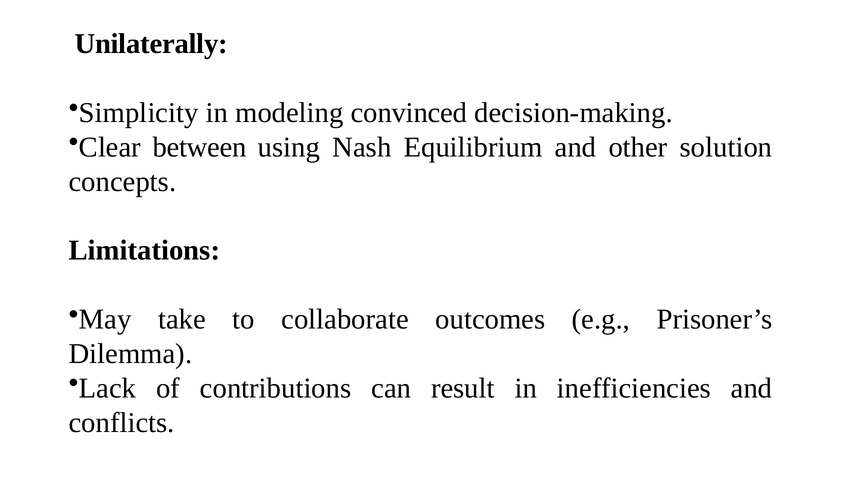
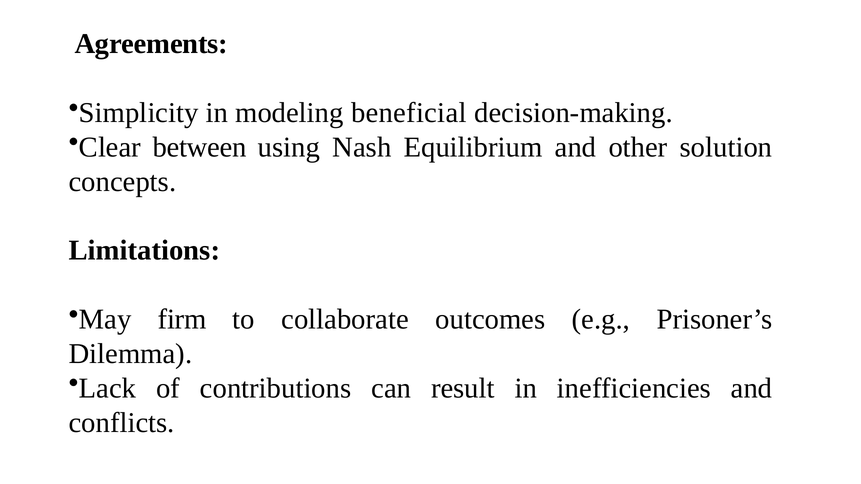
Unilaterally: Unilaterally -> Agreements
convinced: convinced -> beneficial
take: take -> firm
